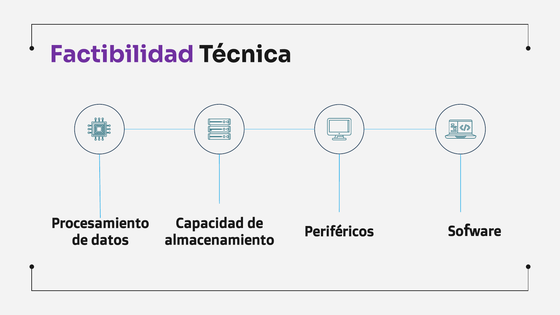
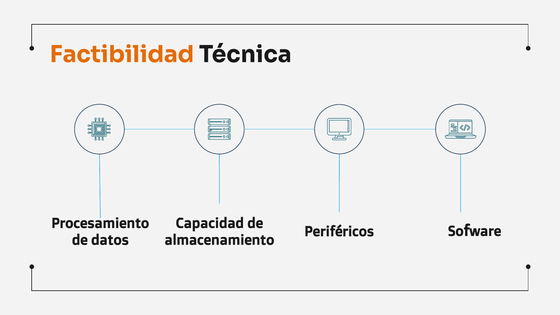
Factibilidad colour: purple -> orange
